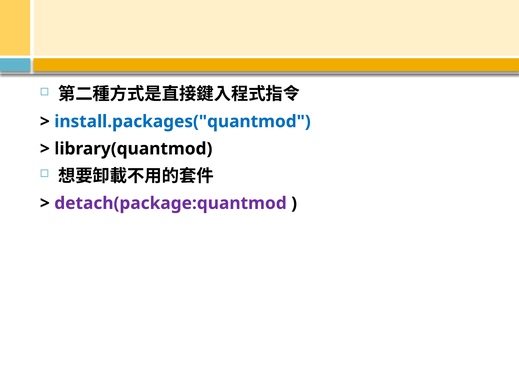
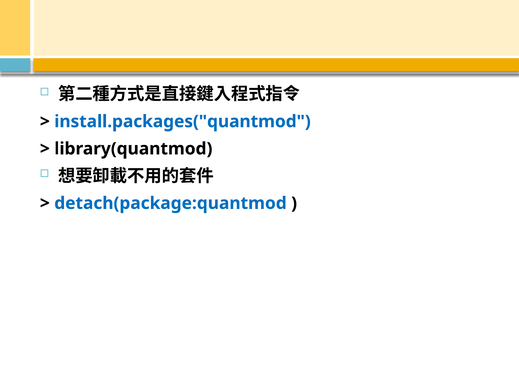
detach(package:quantmod colour: purple -> blue
